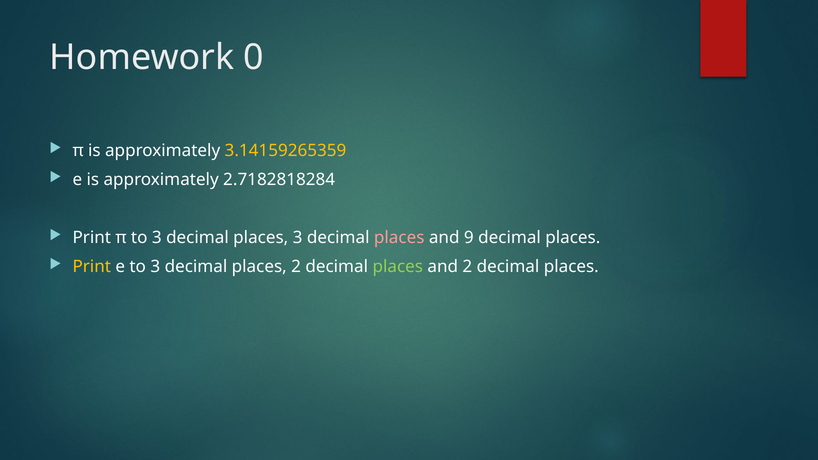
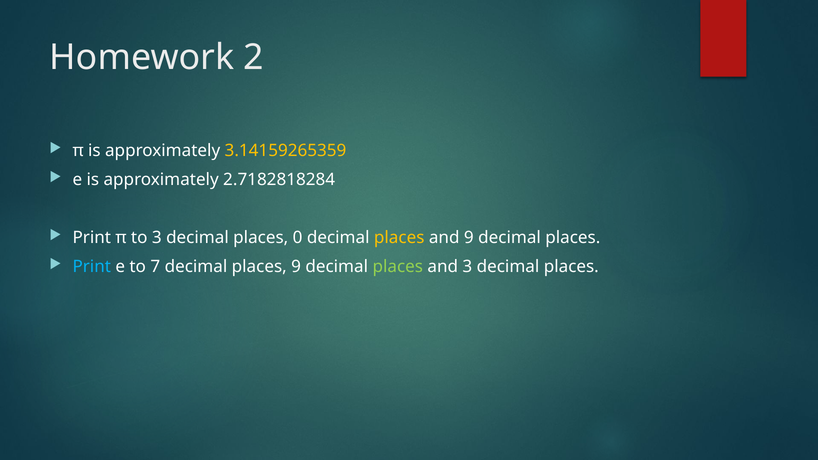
0: 0 -> 2
places 3: 3 -> 0
places at (399, 238) colour: pink -> yellow
Print at (92, 267) colour: yellow -> light blue
e to 3: 3 -> 7
places 2: 2 -> 9
and 2: 2 -> 3
